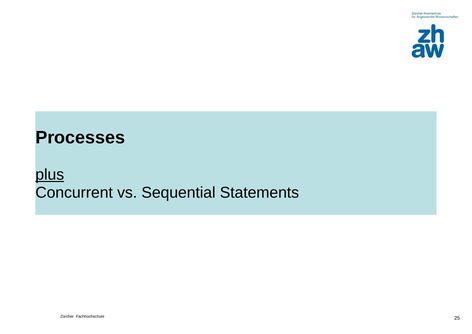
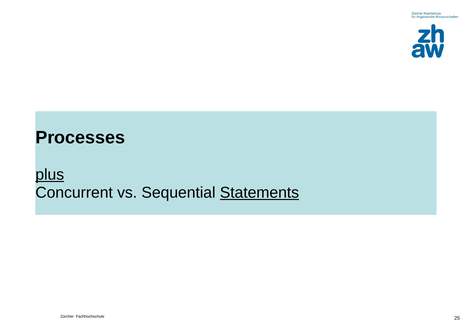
Statements underline: none -> present
